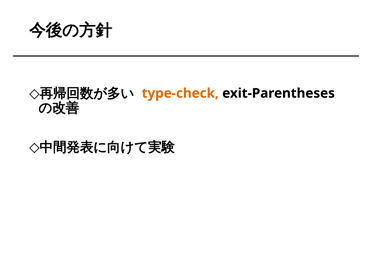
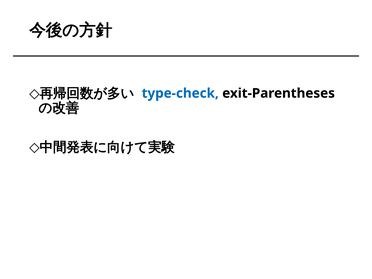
type-check colour: orange -> blue
